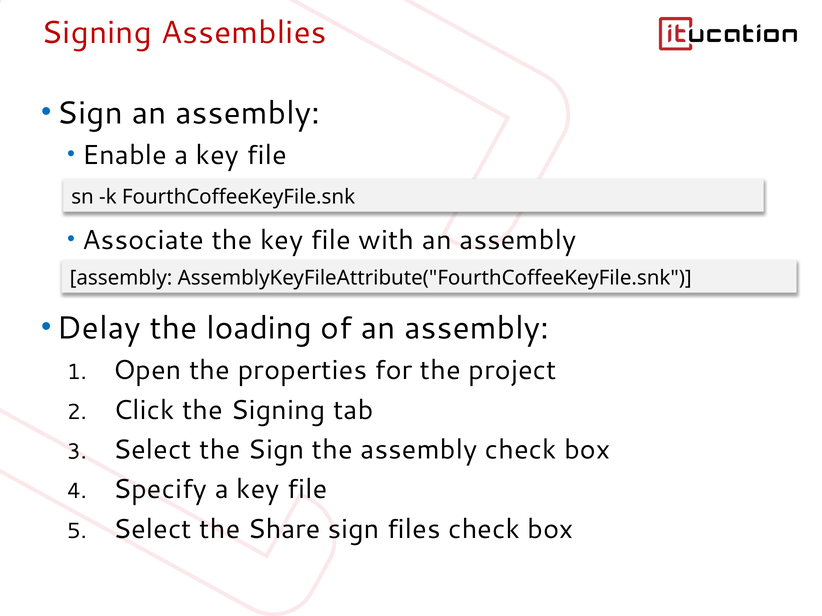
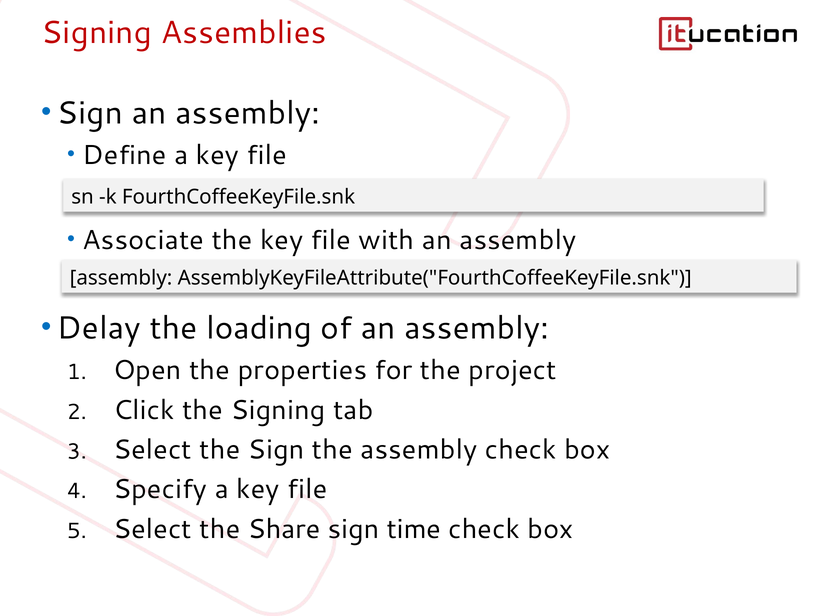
Enable: Enable -> Define
files: files -> time
